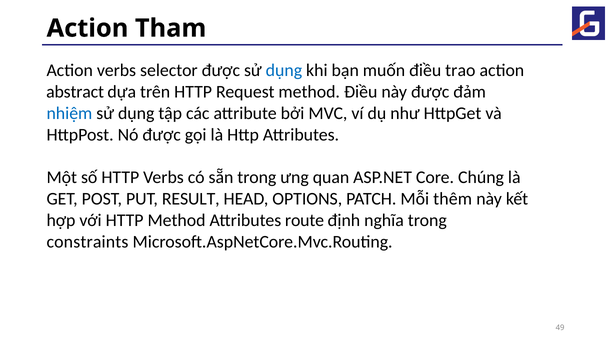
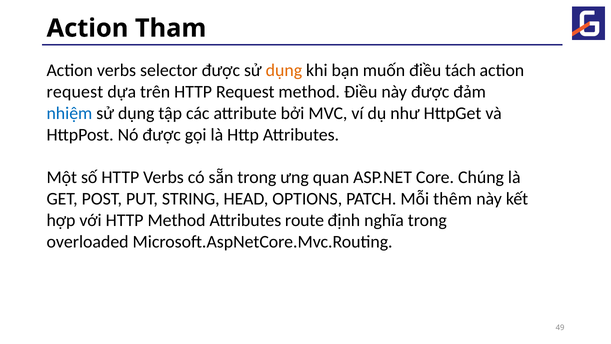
dụng at (284, 70) colour: blue -> orange
trao: trao -> tách
abstract at (75, 92): abstract -> request
RESULT: RESULT -> STRING
constraints: constraints -> overloaded
